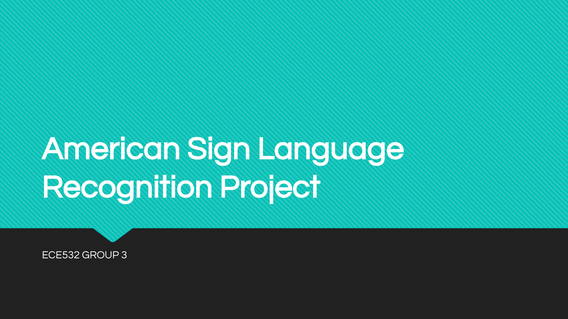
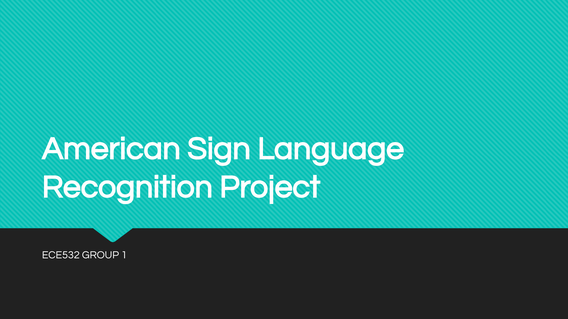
3: 3 -> 1
